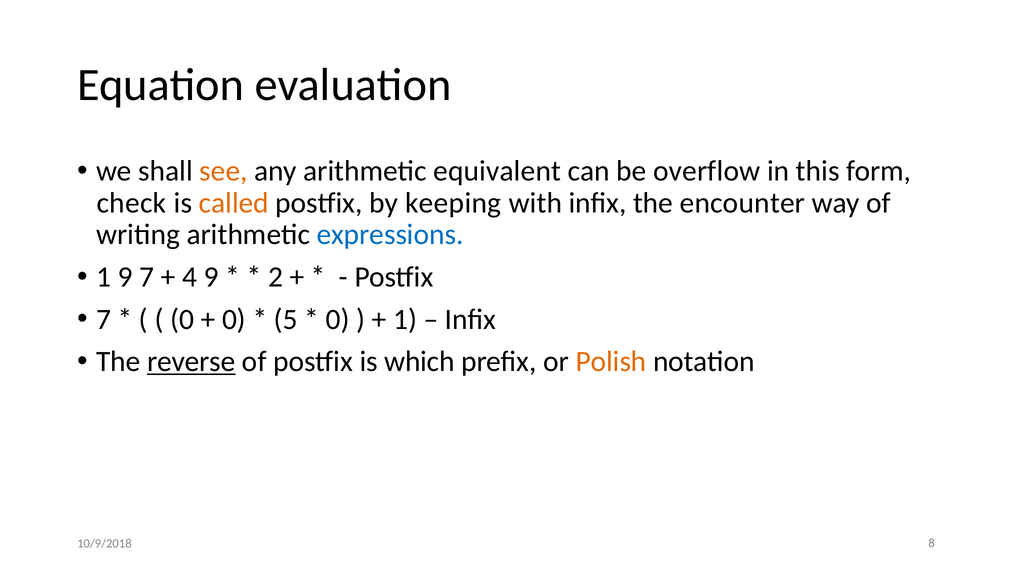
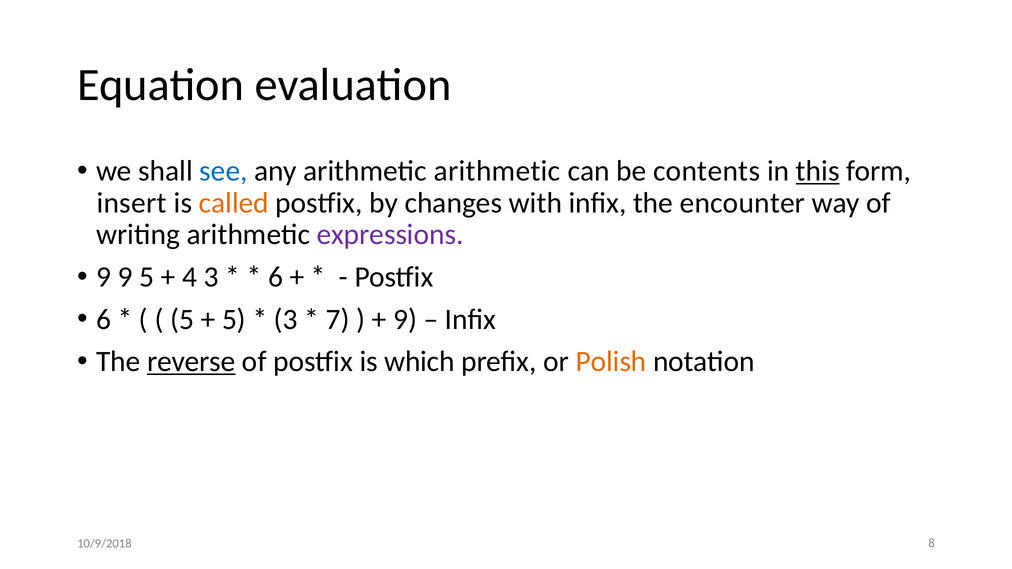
see colour: orange -> blue
arithmetic equivalent: equivalent -> arithmetic
overflow: overflow -> contents
this underline: none -> present
check: check -> insert
keeping: keeping -> changes
expressions colour: blue -> purple
1 at (104, 277): 1 -> 9
9 7: 7 -> 5
4 9: 9 -> 3
2 at (276, 277): 2 -> 6
7 at (104, 319): 7 -> 6
0 at (182, 319): 0 -> 5
0 at (234, 319): 0 -> 5
5 at (286, 319): 5 -> 3
0 at (338, 319): 0 -> 7
1 at (405, 319): 1 -> 9
